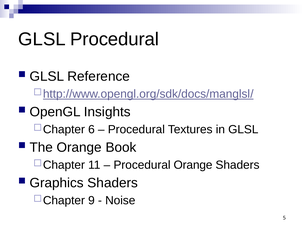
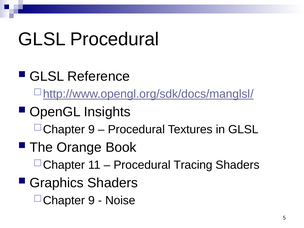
6 at (91, 129): 6 -> 9
Procedural Orange: Orange -> Tracing
